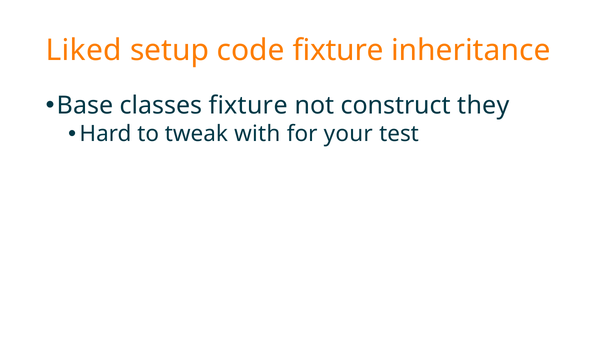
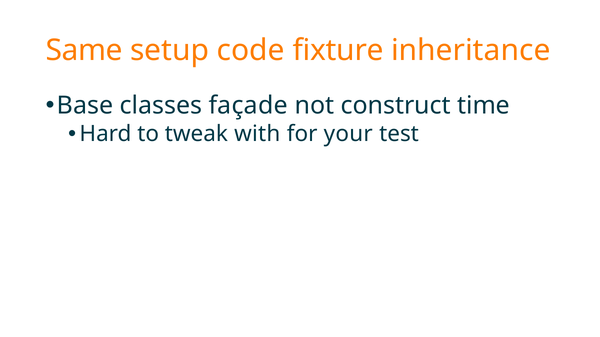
Liked: Liked -> Same
classes fixture: fixture -> façade
they: they -> time
